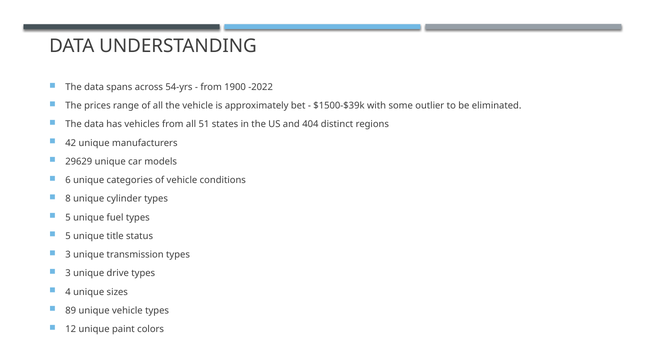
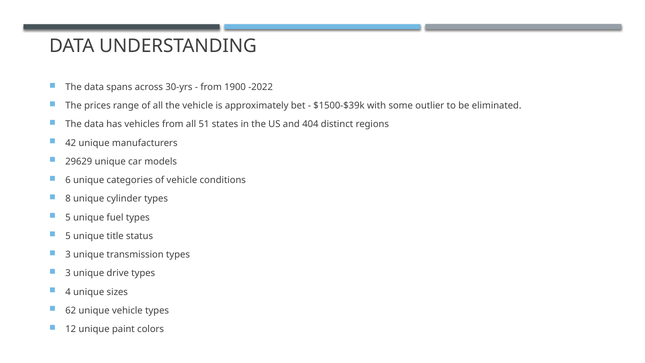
54-yrs: 54-yrs -> 30-yrs
89: 89 -> 62
